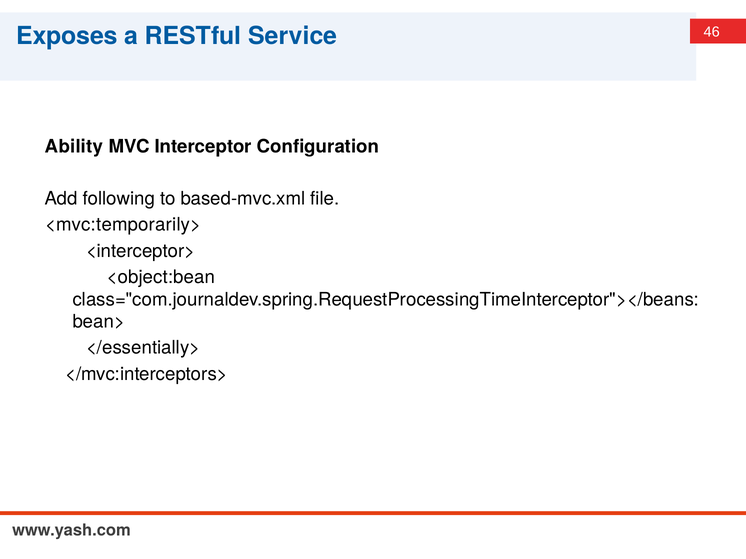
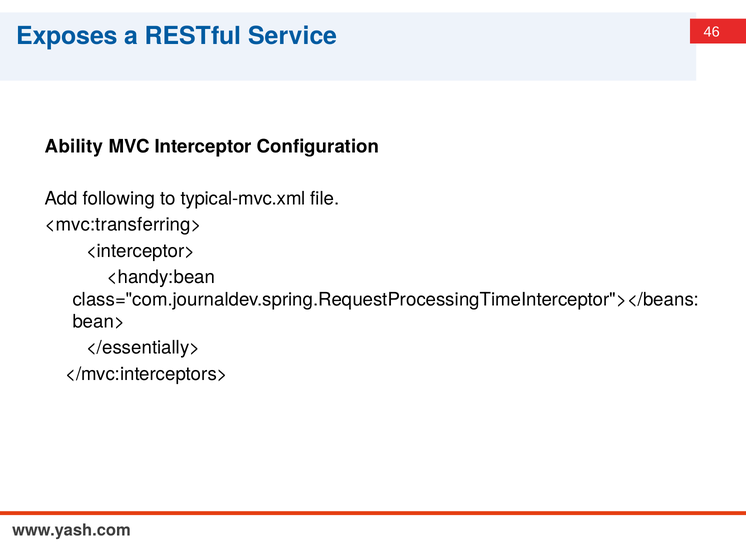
based-mvc.xml: based-mvc.xml -> typical-mvc.xml
<mvc:temporarily>: <mvc:temporarily> -> <mvc:transferring>
<object:bean: <object:bean -> <handy:bean
